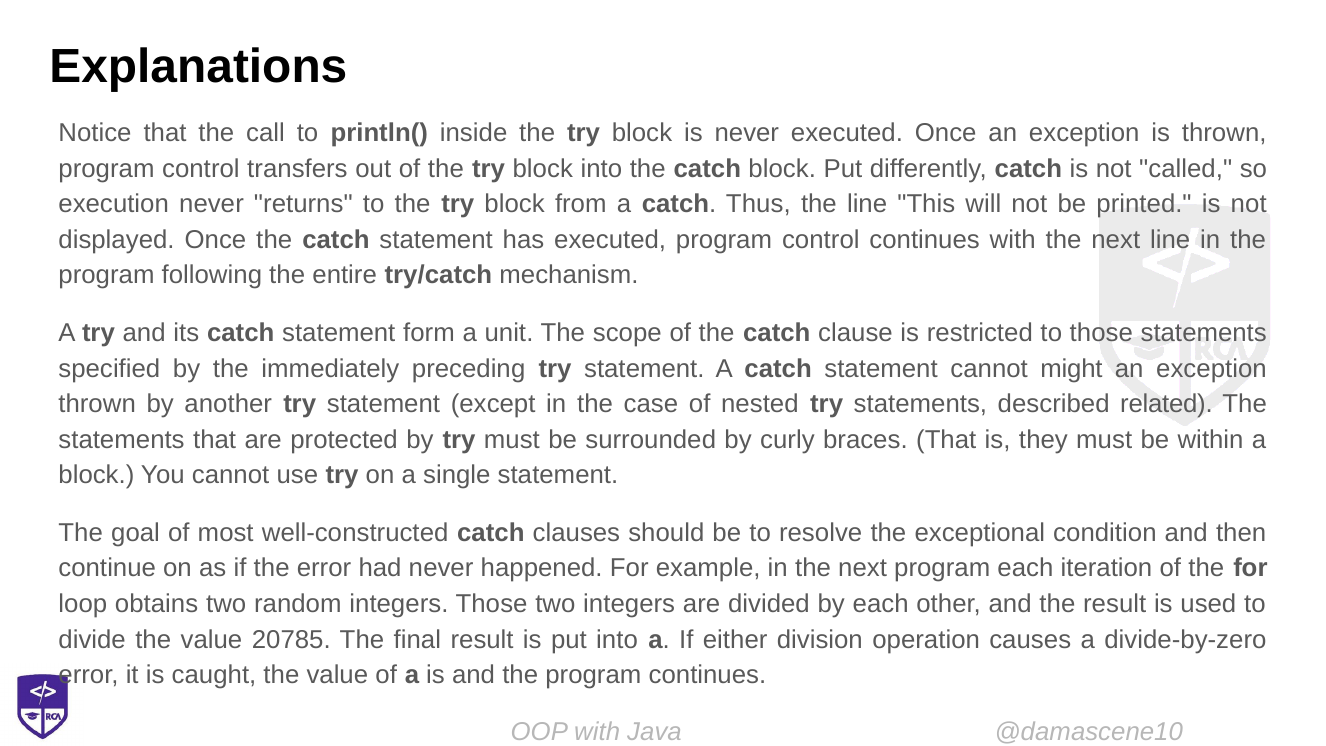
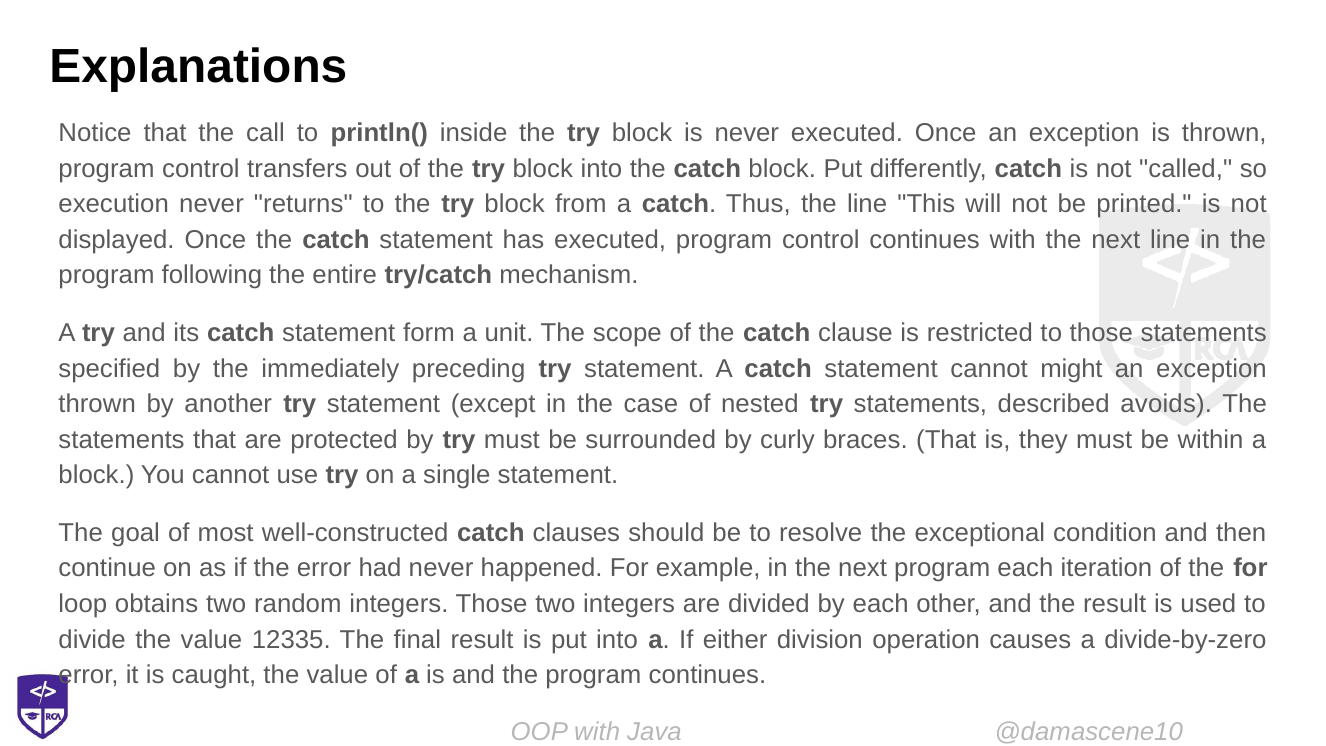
related: related -> avoids
20785: 20785 -> 12335
